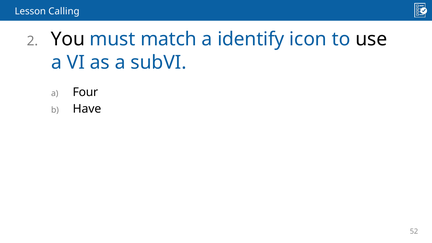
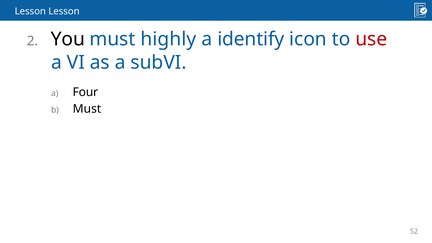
Lesson Calling: Calling -> Lesson
match: match -> highly
use colour: black -> red
Have at (87, 109): Have -> Must
